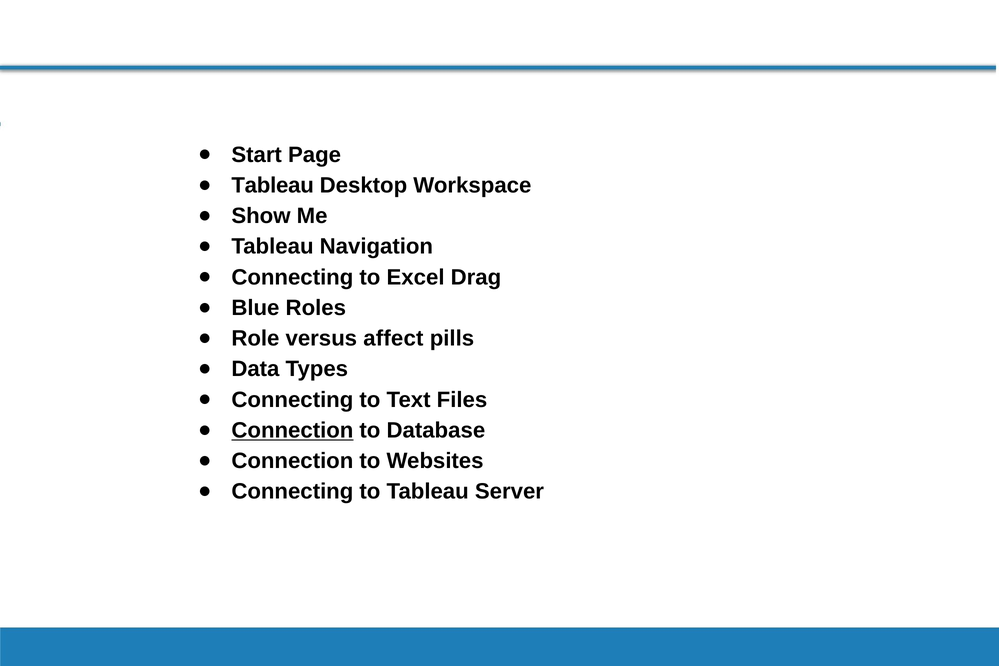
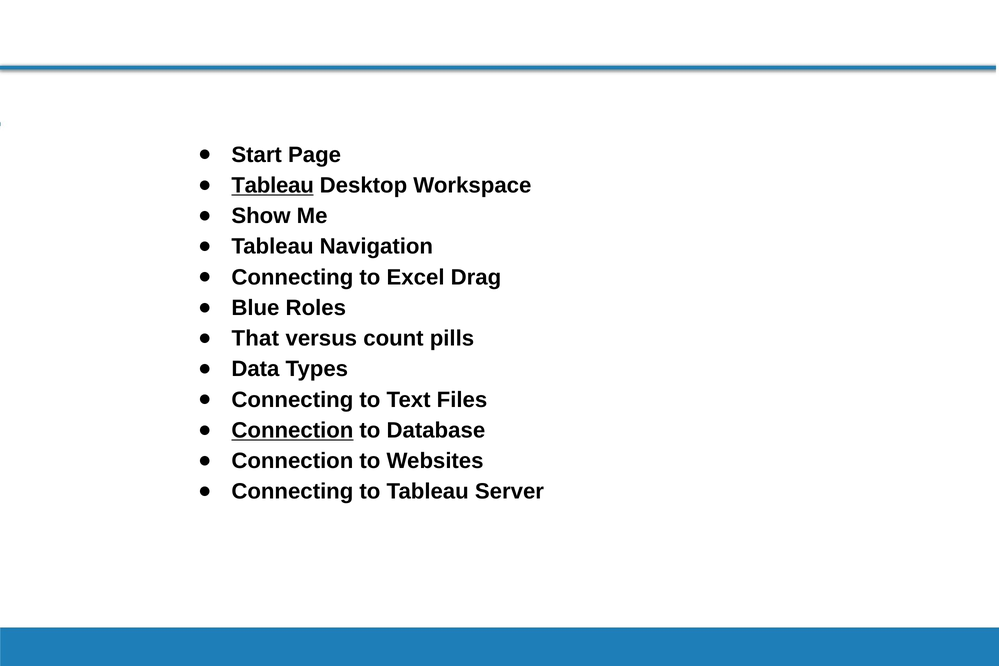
Tableau at (273, 185) underline: none -> present
Role: Role -> That
affect: affect -> count
